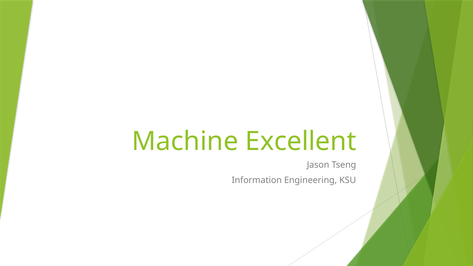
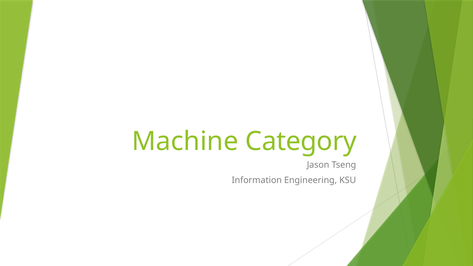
Excellent: Excellent -> Category
